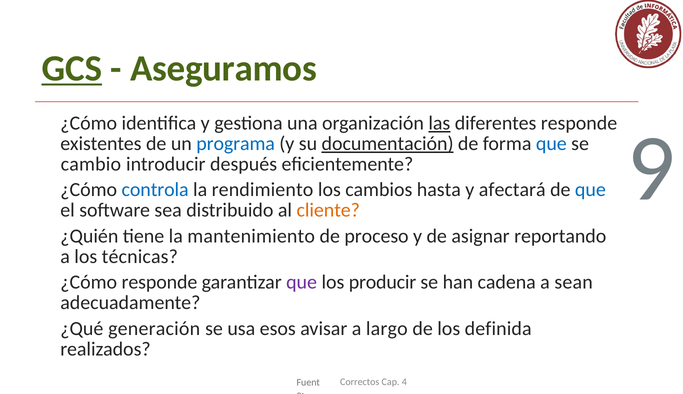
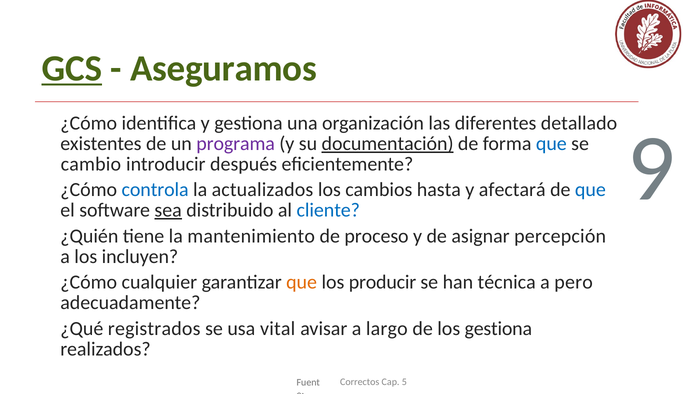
las underline: present -> none
diferentes responde: responde -> detallado
programa colour: blue -> purple
rendimiento: rendimiento -> actualizados
sea underline: none -> present
cliente colour: orange -> blue
reportando: reportando -> percepción
técnicas: técnicas -> incluyen
responde at (159, 282): responde -> cualquier
que at (302, 282) colour: purple -> orange
cadena: cadena -> técnica
sean: sean -> pero
generación: generación -> registrados
esos: esos -> vital
los definida: definida -> gestiona
4: 4 -> 5
